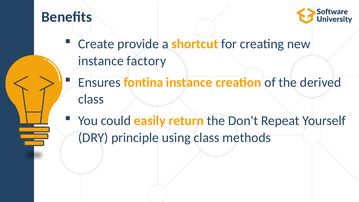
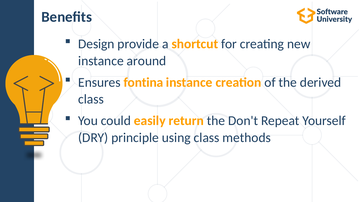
Create: Create -> Design
factory: factory -> around
